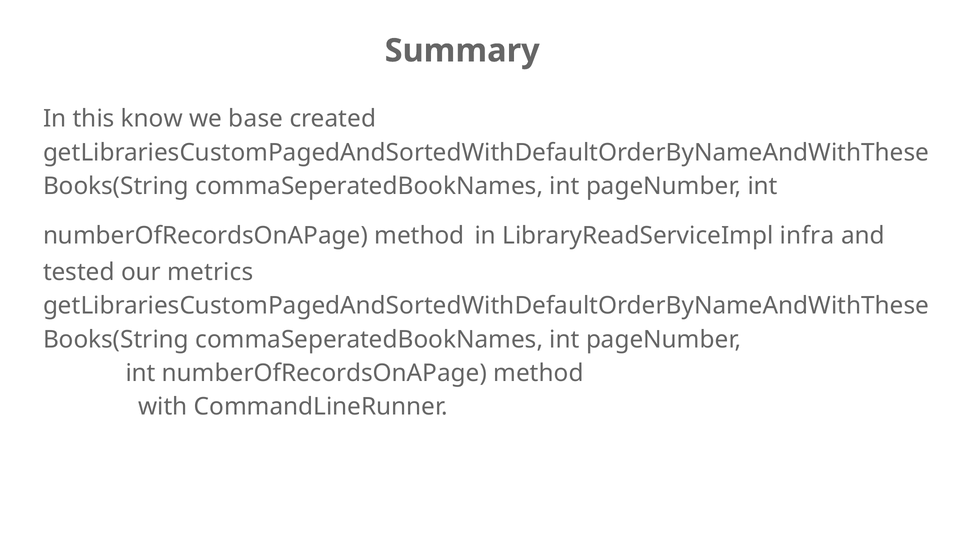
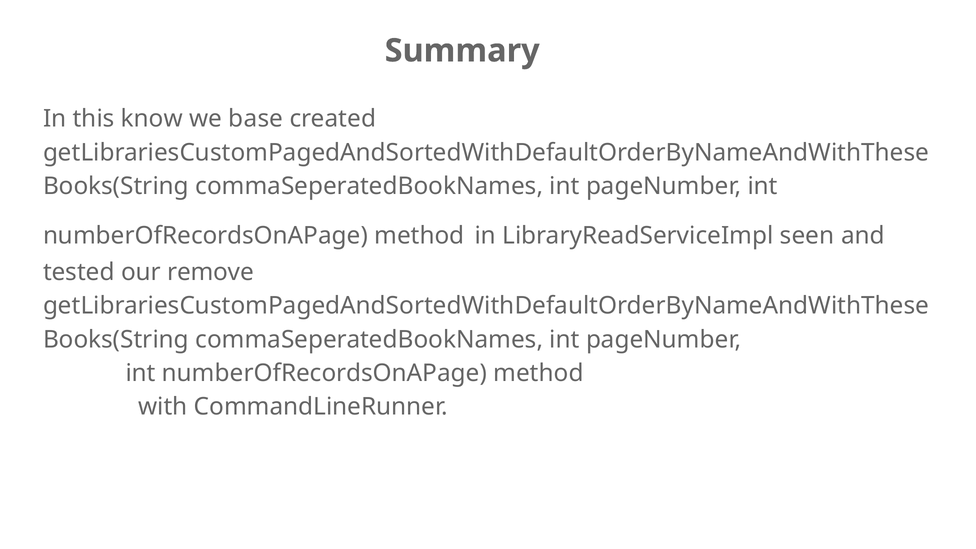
infra: infra -> seen
metrics: metrics -> remove
